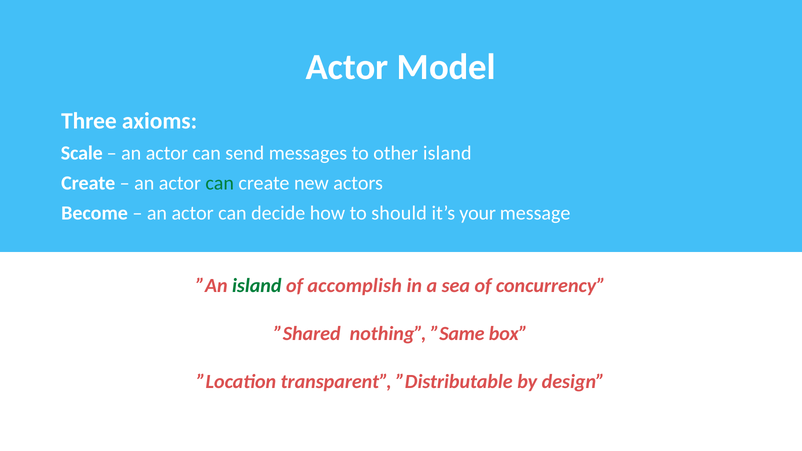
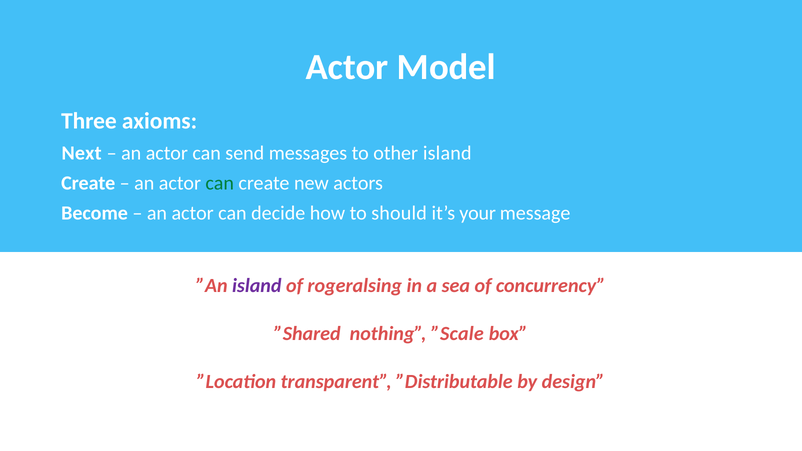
Scale: Scale -> Next
island at (257, 285) colour: green -> purple
accomplish: accomplish -> rogeralsing
”Same: ”Same -> ”Scale
